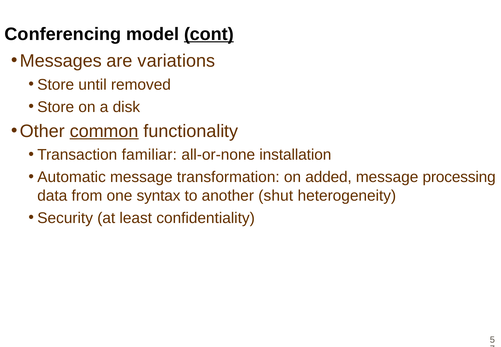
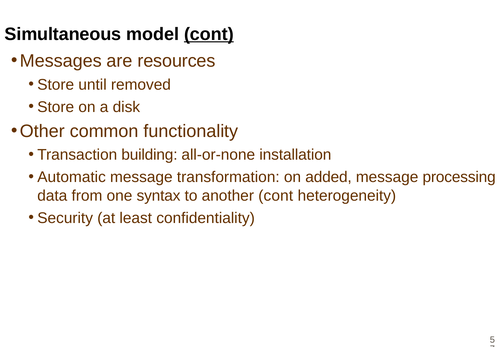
Conferencing: Conferencing -> Simultaneous
variations: variations -> resources
common underline: present -> none
familiar: familiar -> building
another shut: shut -> cont
